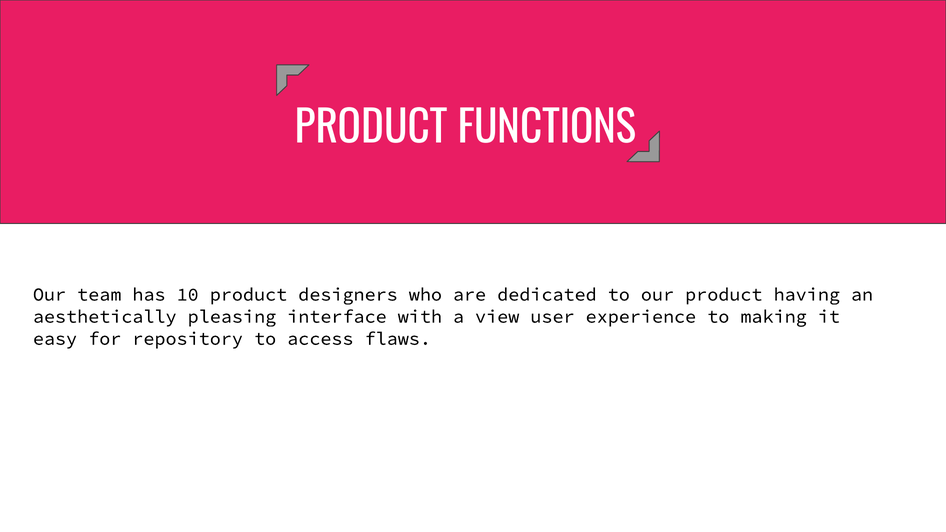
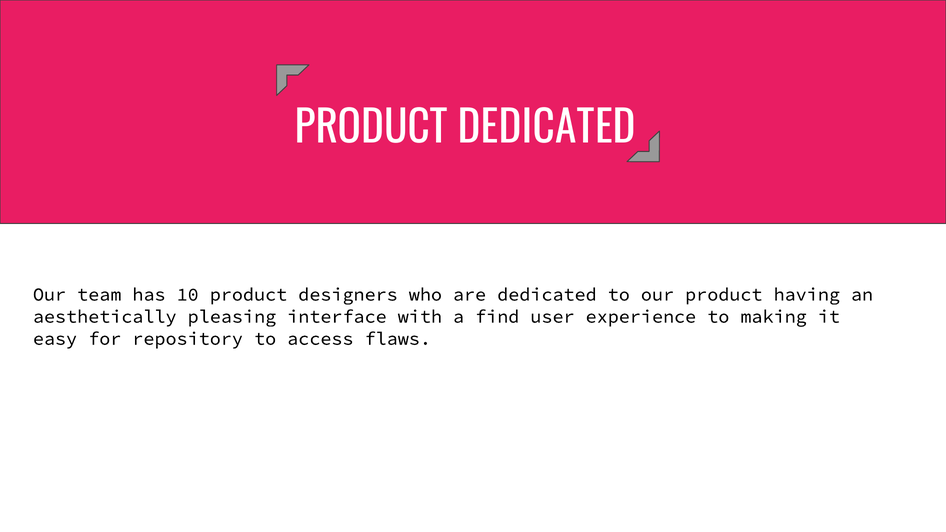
PRODUCT FUNCTIONS: FUNCTIONS -> DEDICATED
view: view -> find
